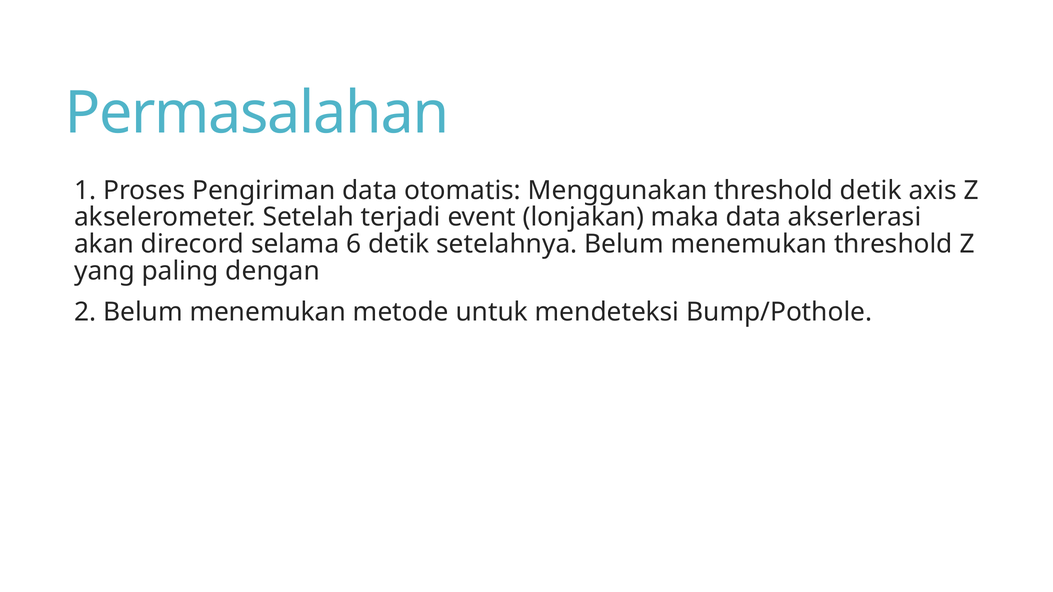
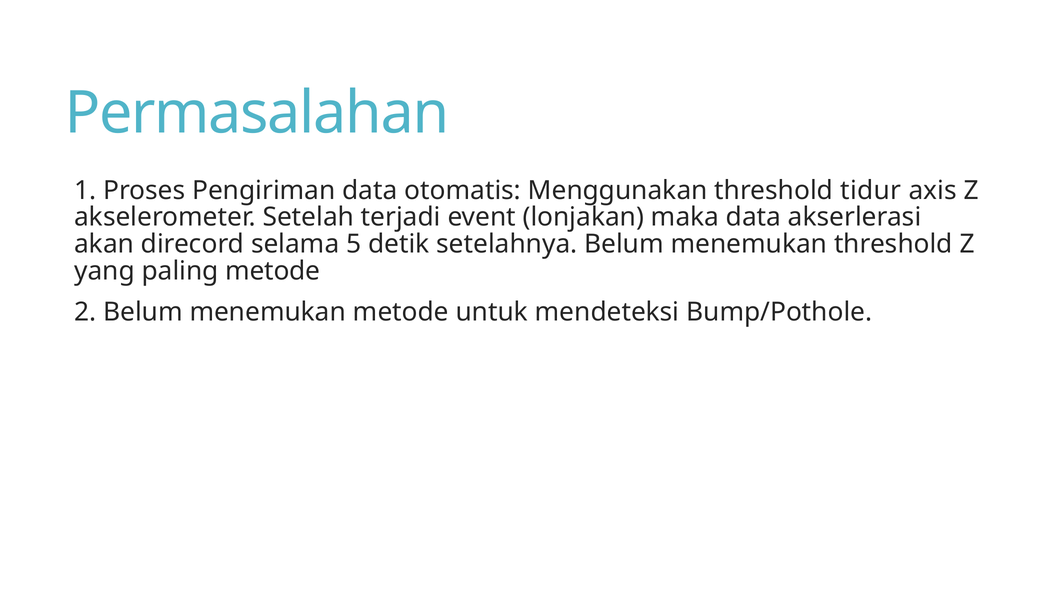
threshold detik: detik -> tidur
6: 6 -> 5
paling dengan: dengan -> metode
